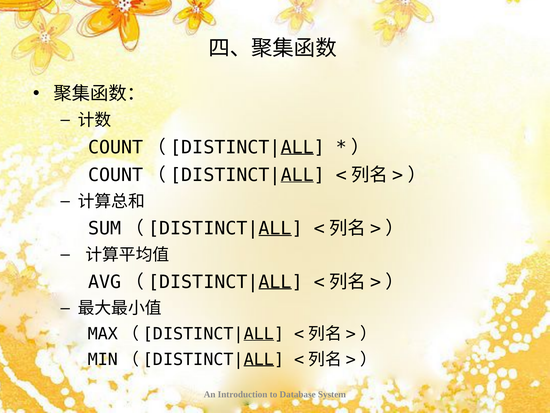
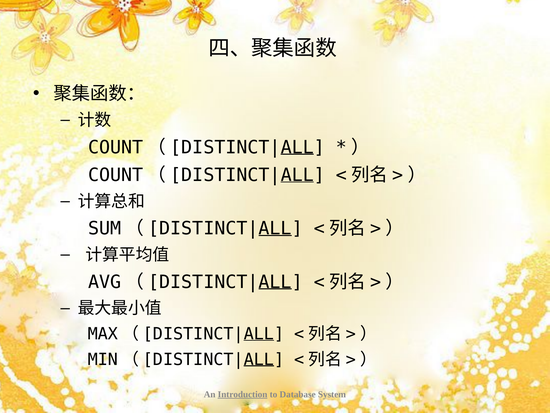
Introduction underline: none -> present
